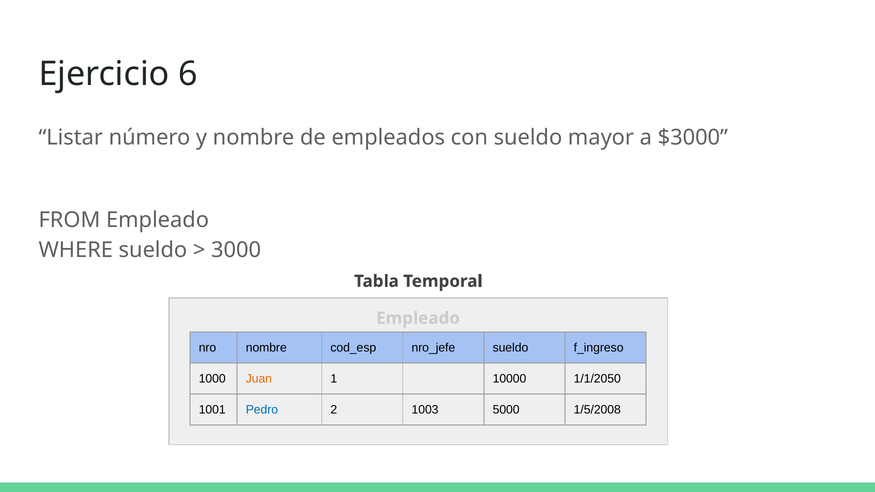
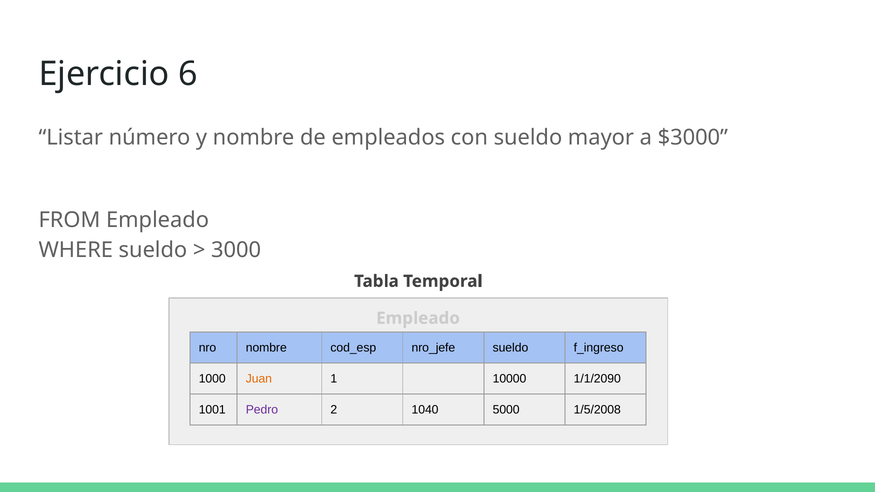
1/1/2050: 1/1/2050 -> 1/1/2090
Pedro colour: blue -> purple
1003: 1003 -> 1040
